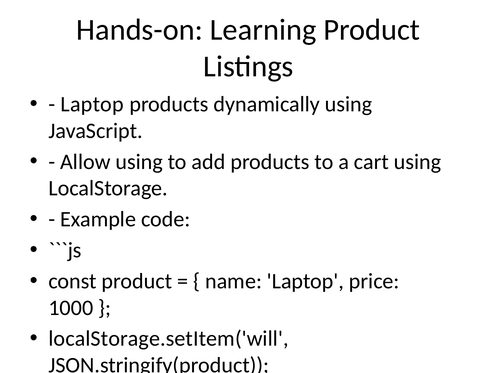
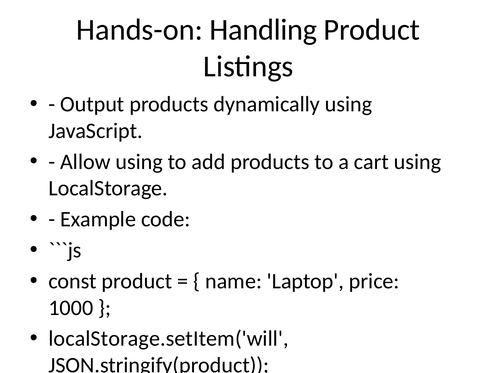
Learning: Learning -> Handling
Laptop at (92, 104): Laptop -> Output
